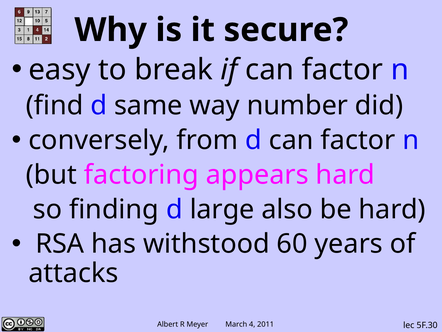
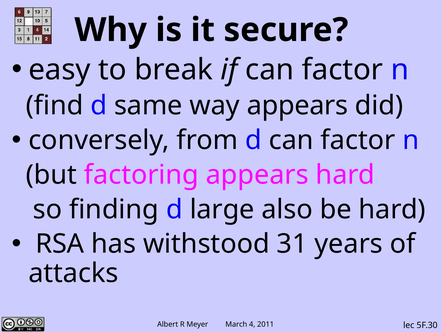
way number: number -> appears
60: 60 -> 31
